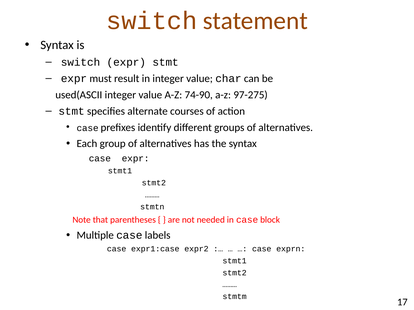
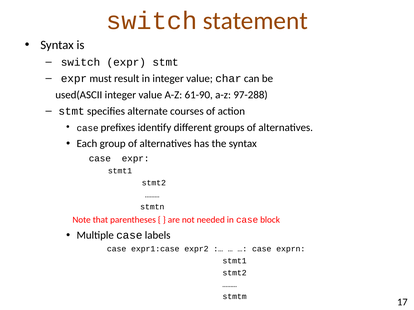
74-90: 74-90 -> 61-90
97-275: 97-275 -> 97-288
